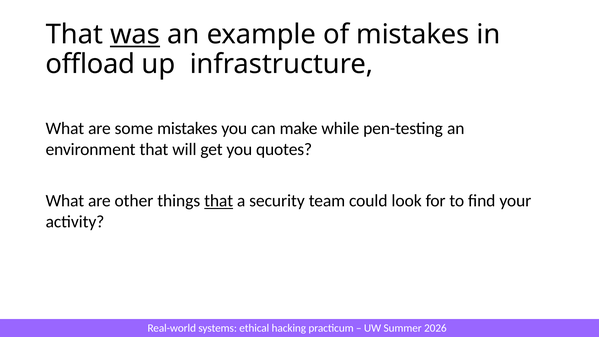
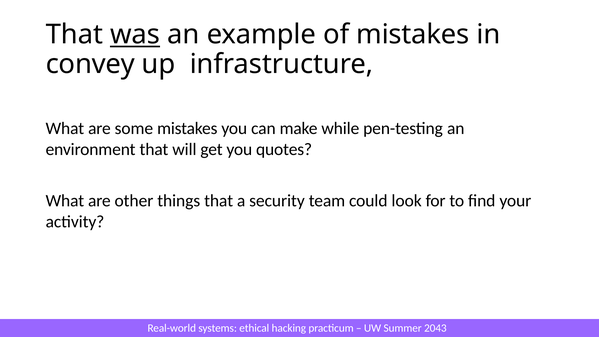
offload: offload -> convey
that at (219, 201) underline: present -> none
2026: 2026 -> 2043
